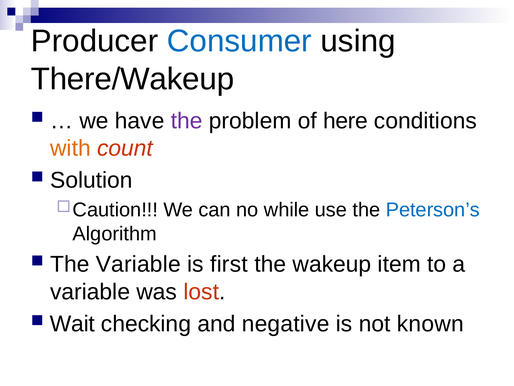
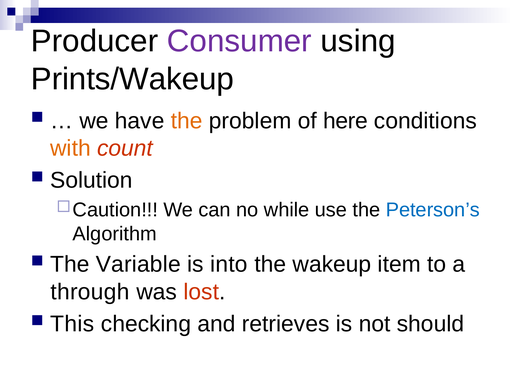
Consumer colour: blue -> purple
There/Wakeup: There/Wakeup -> Prints/Wakeup
the at (187, 121) colour: purple -> orange
first: first -> into
variable at (90, 292): variable -> through
Wait: Wait -> This
negative: negative -> retrieves
known: known -> should
